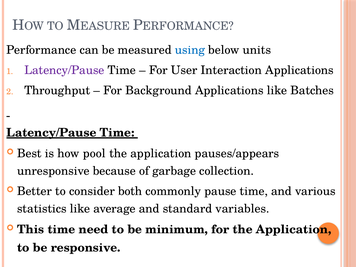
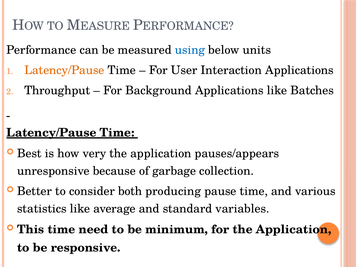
Latency/Pause at (64, 70) colour: purple -> orange
pool: pool -> very
commonly: commonly -> producing
